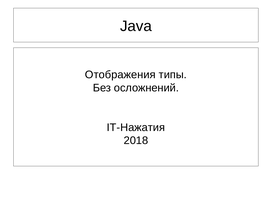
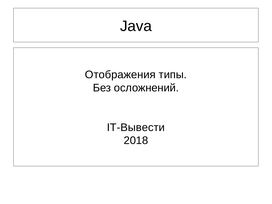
IT-Нажатия: IT-Нажатия -> IT-Вывести
